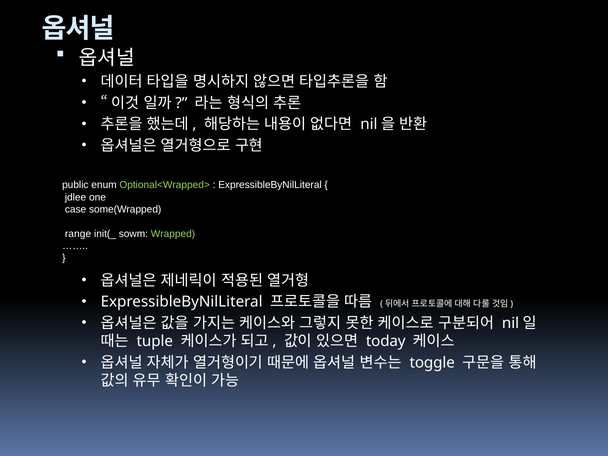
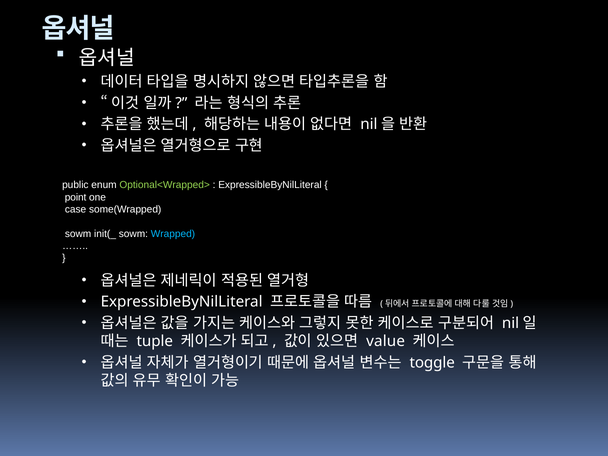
jdlee: jdlee -> point
range at (78, 234): range -> sowm
Wrapped colour: light green -> light blue
today: today -> value
